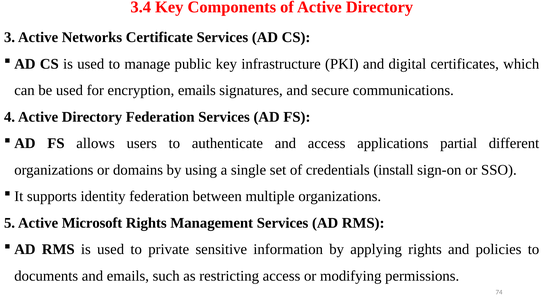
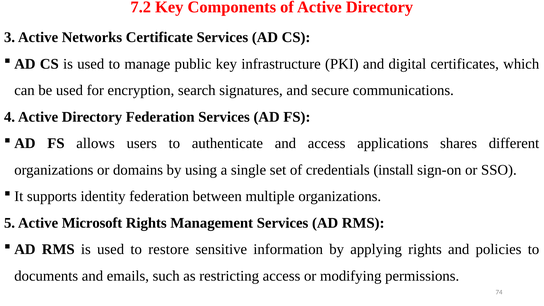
3.4: 3.4 -> 7.2
encryption emails: emails -> search
partial: partial -> shares
private: private -> restore
